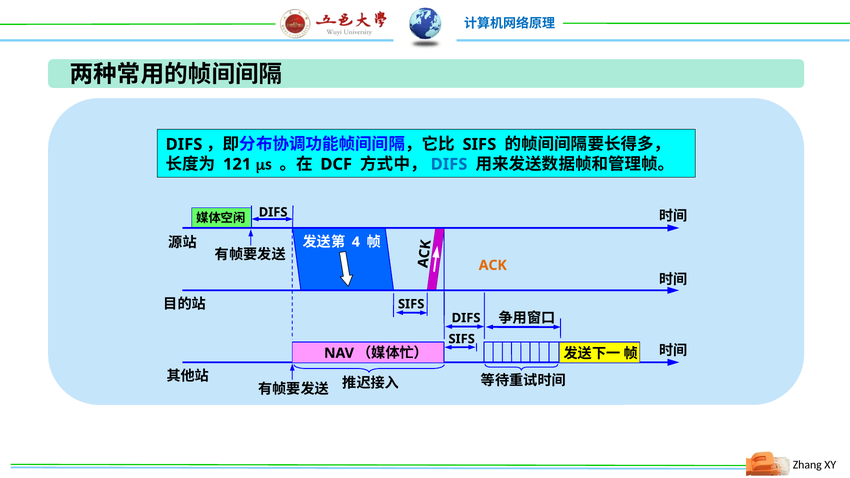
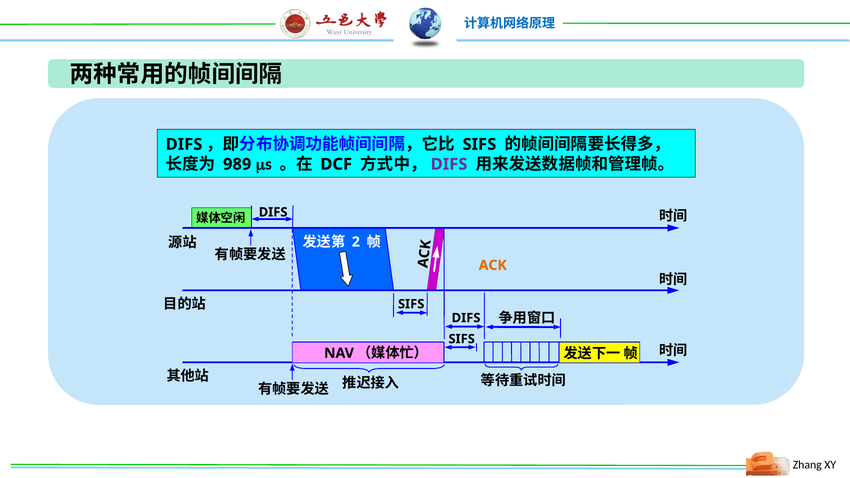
121: 121 -> 989
DIFS at (449, 164) colour: blue -> purple
4: 4 -> 2
